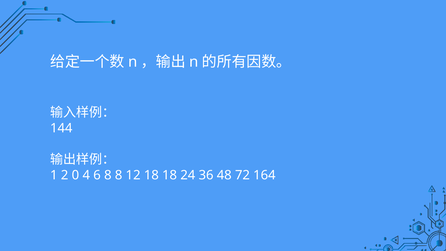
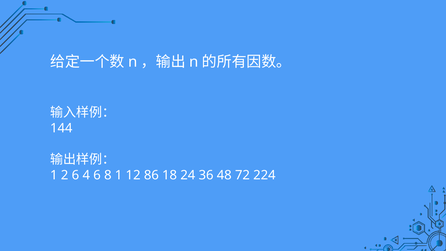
2 0: 0 -> 6
8 8: 8 -> 1
12 18: 18 -> 86
164: 164 -> 224
